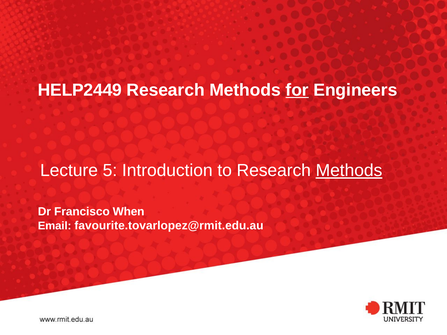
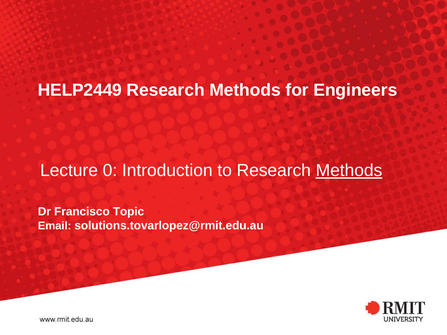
for underline: present -> none
5: 5 -> 0
When: When -> Topic
favourite.tovarlopez@rmit.edu.au: favourite.tovarlopez@rmit.edu.au -> solutions.tovarlopez@rmit.edu.au
